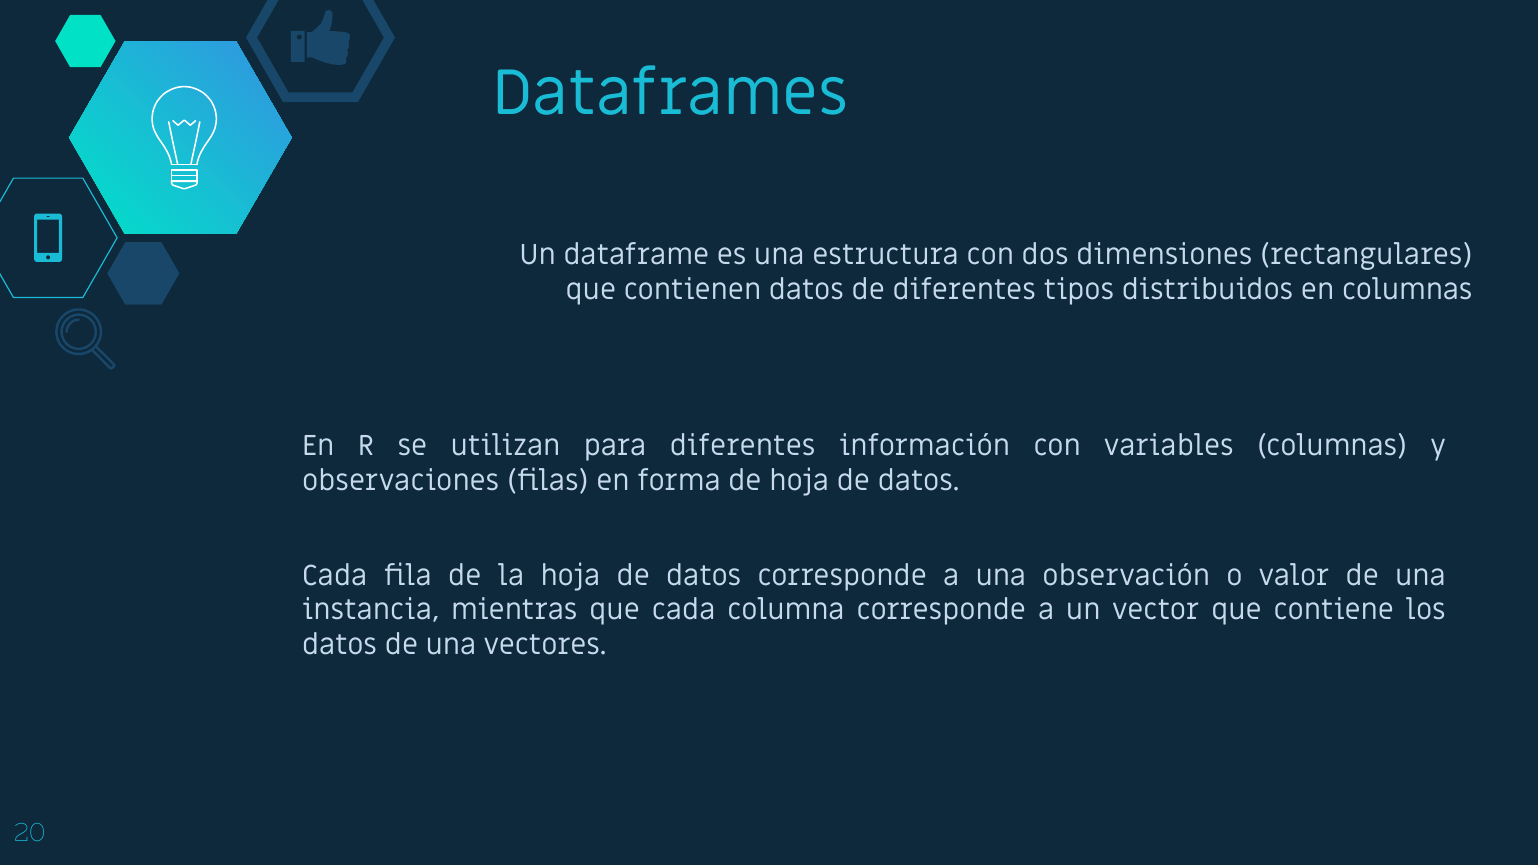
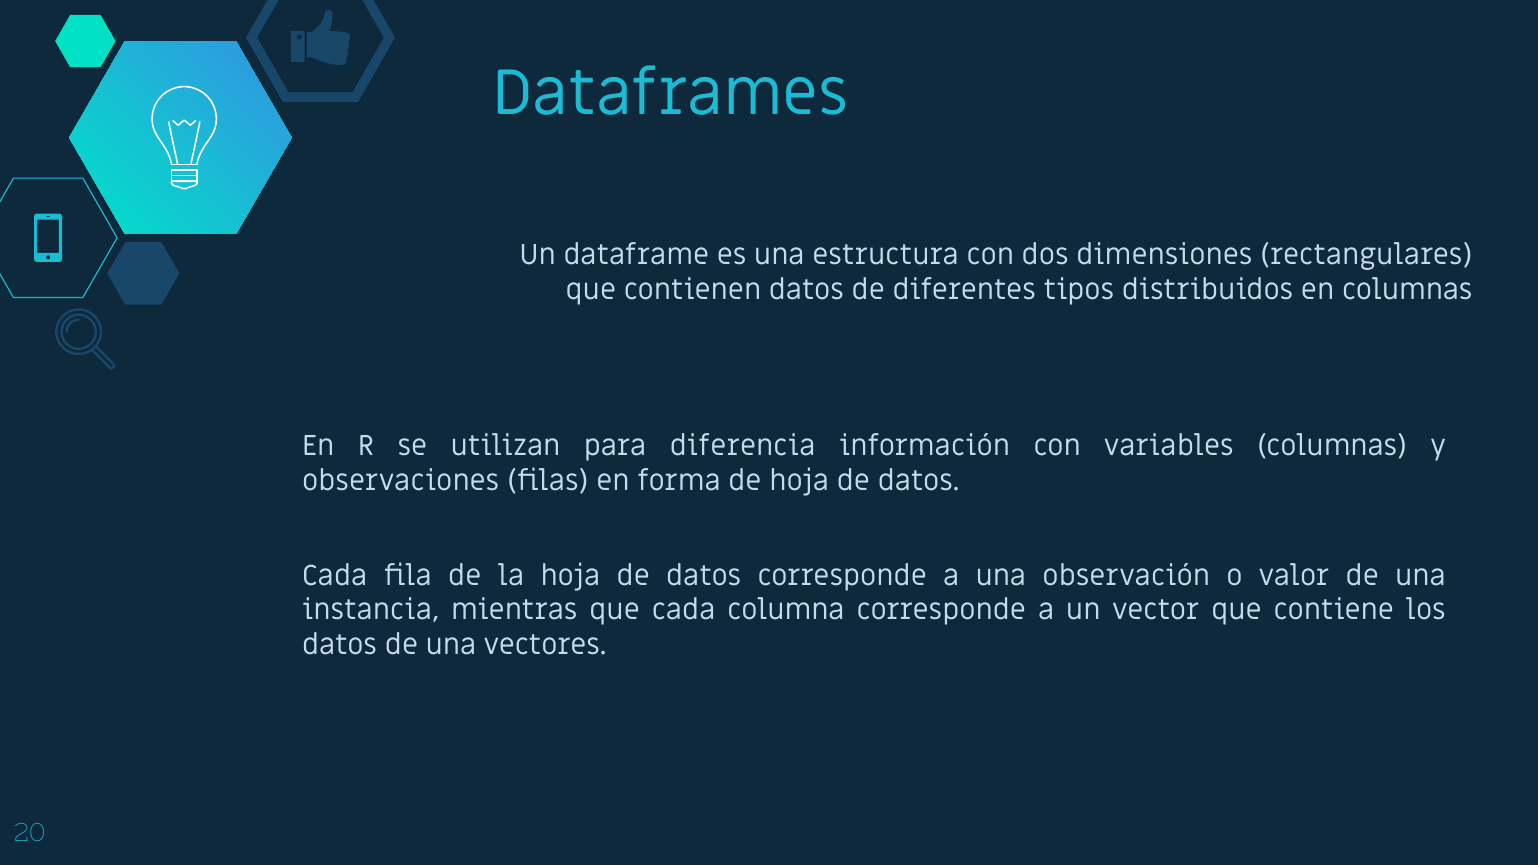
para diferentes: diferentes -> diferencia
